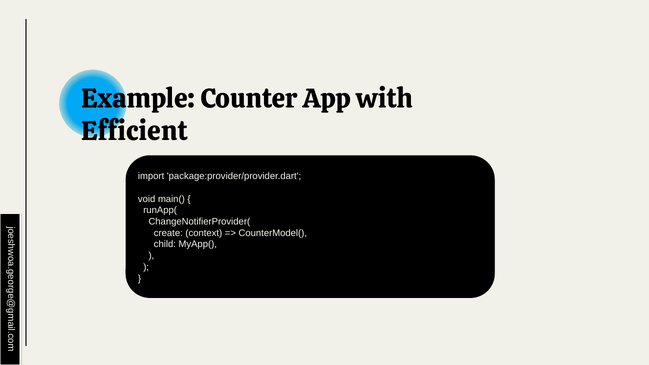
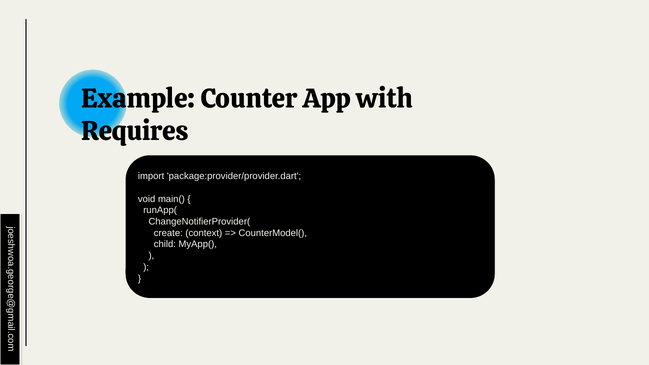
Efficient: Efficient -> Requires
